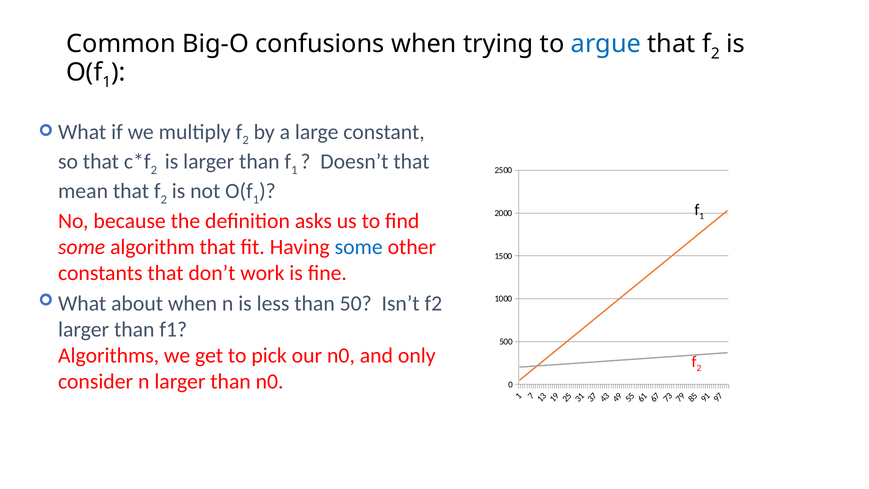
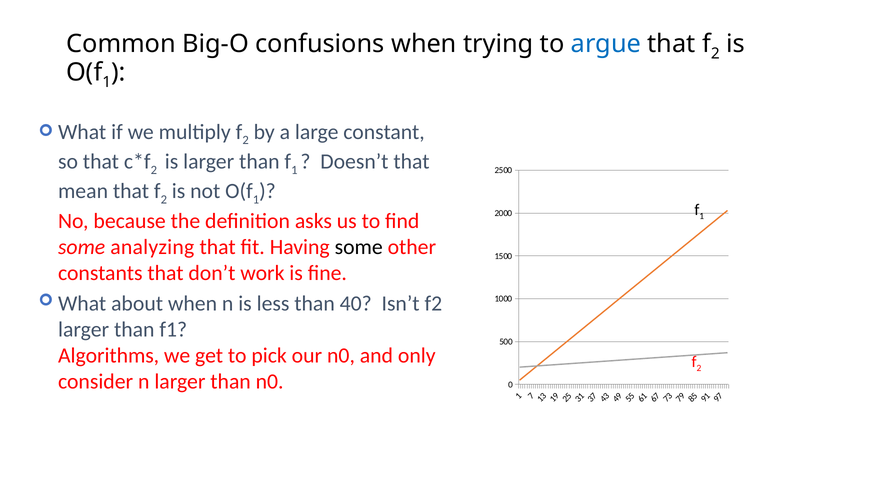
algorithm: algorithm -> analyzing
some at (359, 247) colour: blue -> black
50: 50 -> 40
